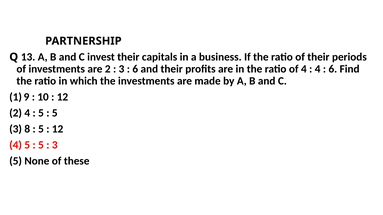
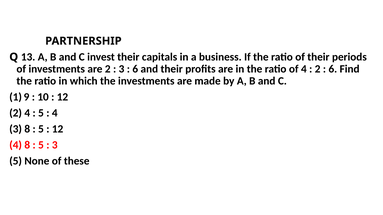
4 at (318, 69): 4 -> 2
5 at (55, 113): 5 -> 4
4 5: 5 -> 8
